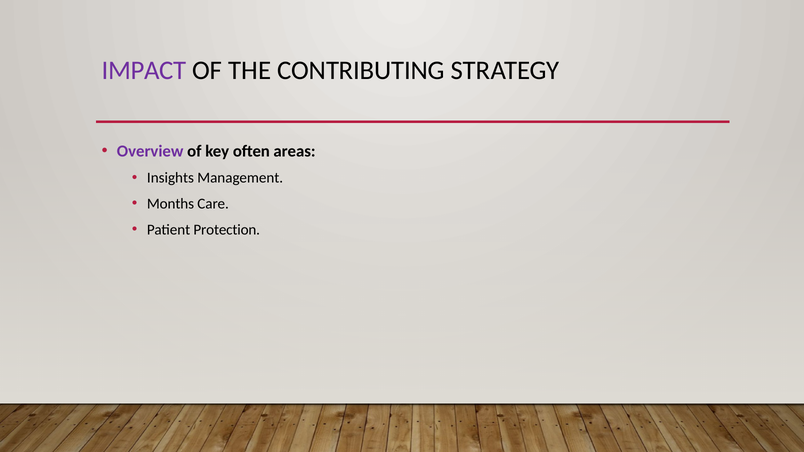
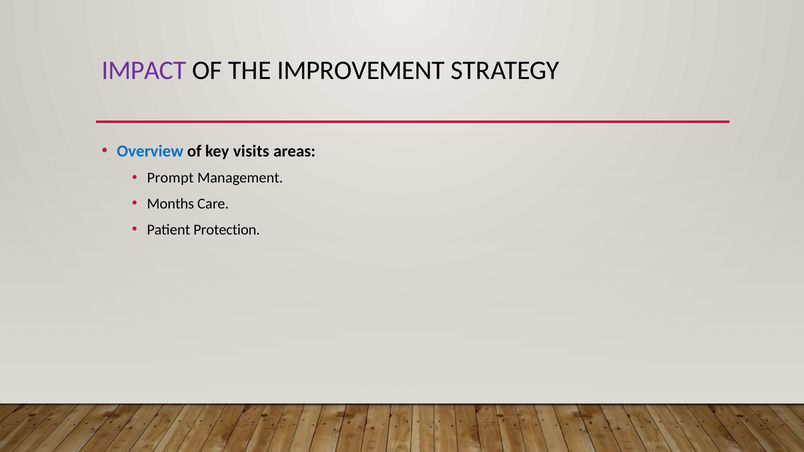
CONTRIBUTING: CONTRIBUTING -> IMPROVEMENT
Overview colour: purple -> blue
often: often -> visits
Insights: Insights -> Prompt
